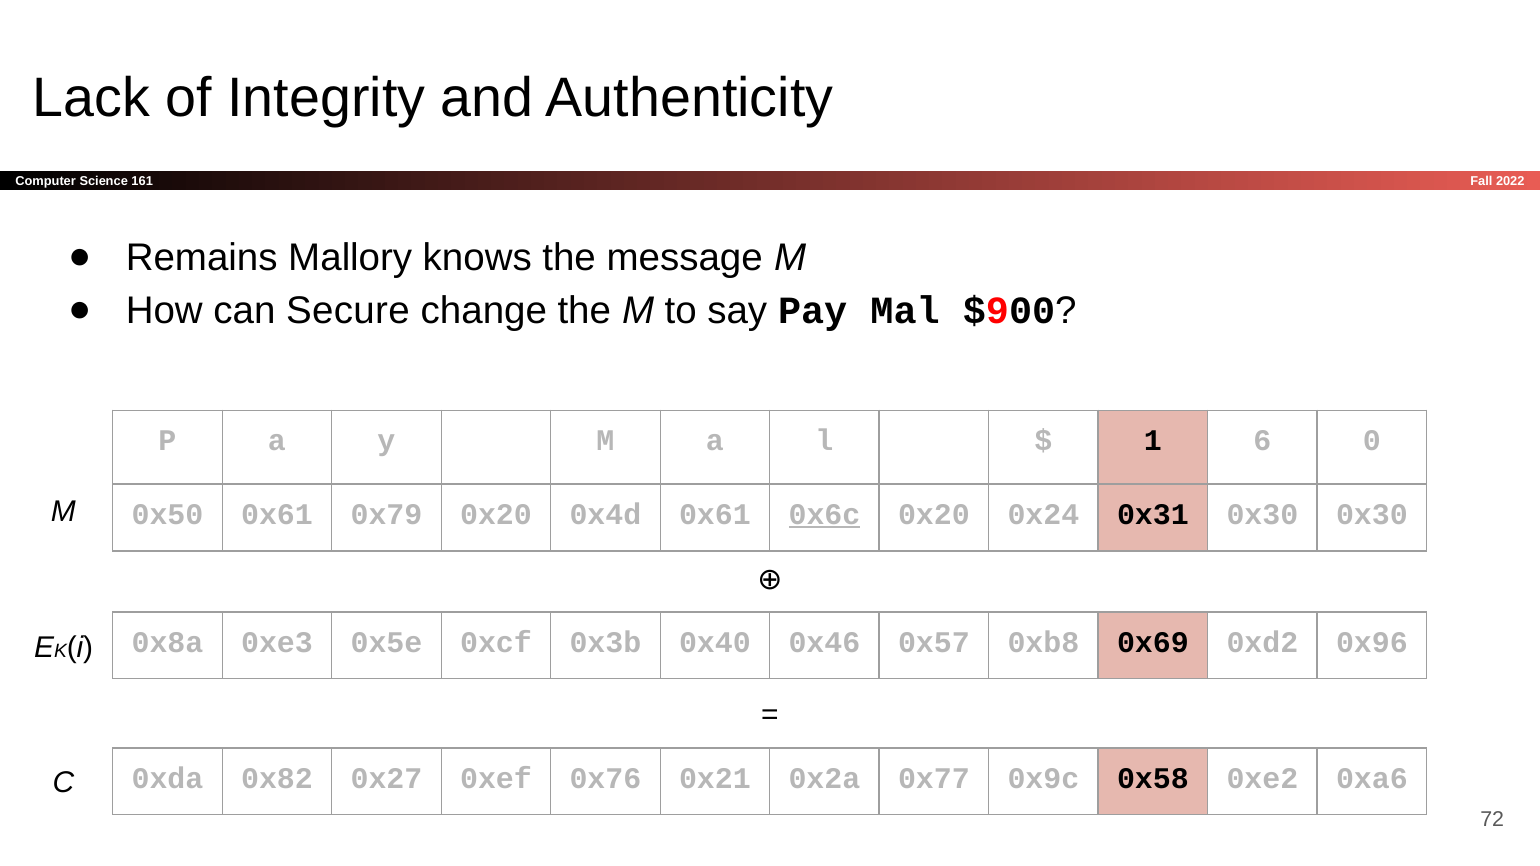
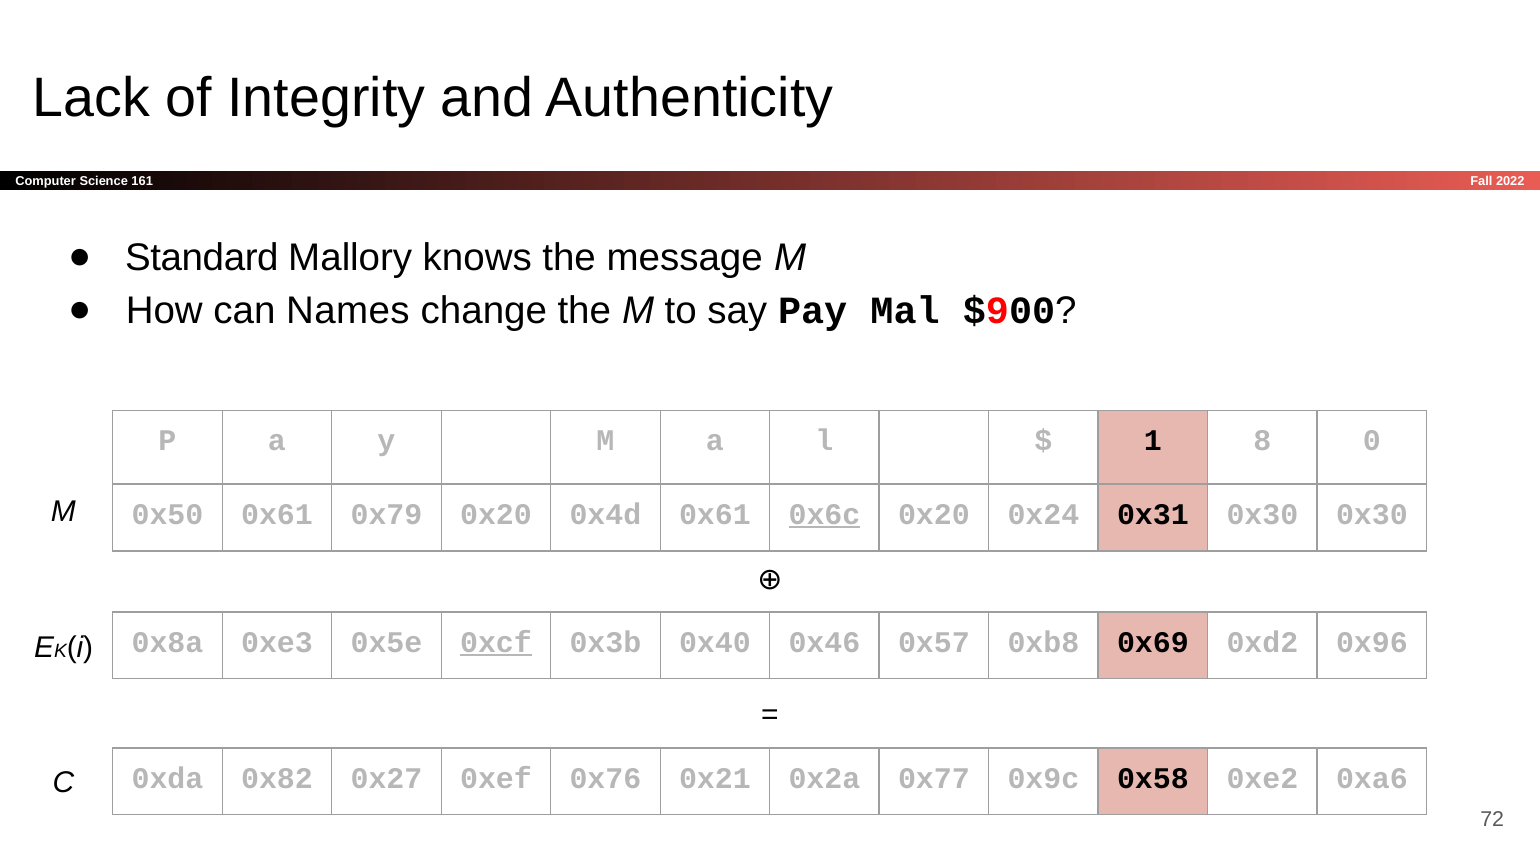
Remains: Remains -> Standard
Secure: Secure -> Names
6: 6 -> 8
0xcf underline: none -> present
